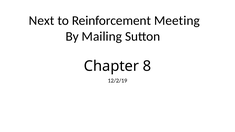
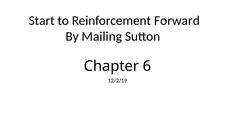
Next: Next -> Start
Meeting: Meeting -> Forward
8: 8 -> 6
